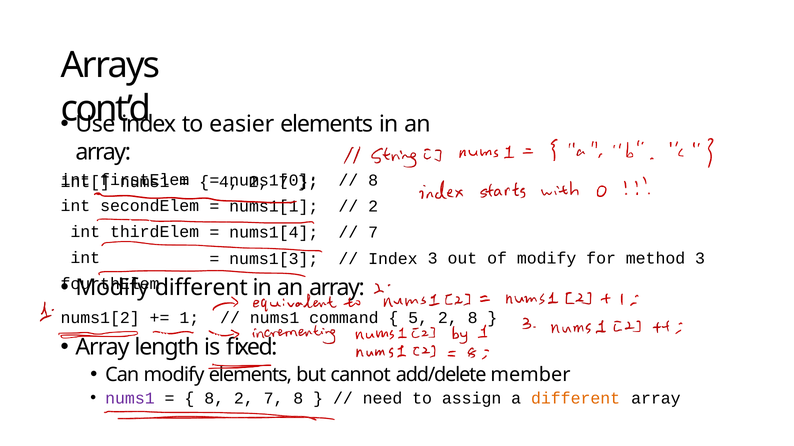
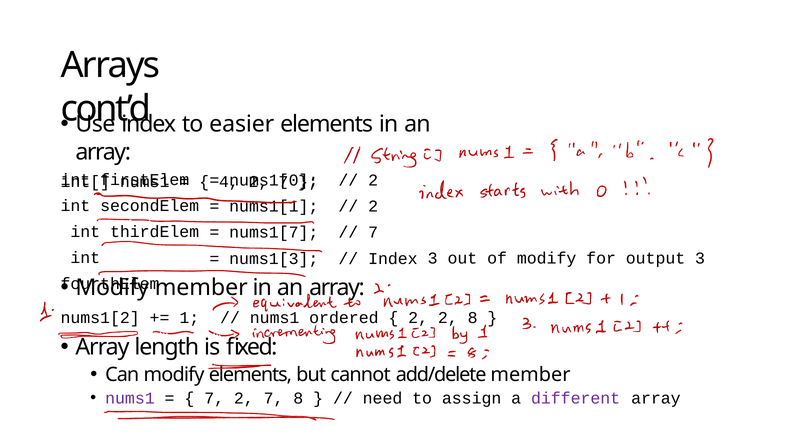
8 at (373, 180): 8 -> 2
nums1[4: nums1[4 -> nums1[7
method: method -> output
different at (201, 288): different -> member
command: command -> ordered
5 at (418, 318): 5 -> 2
8 at (214, 399): 8 -> 7
different at (576, 399) colour: orange -> purple
